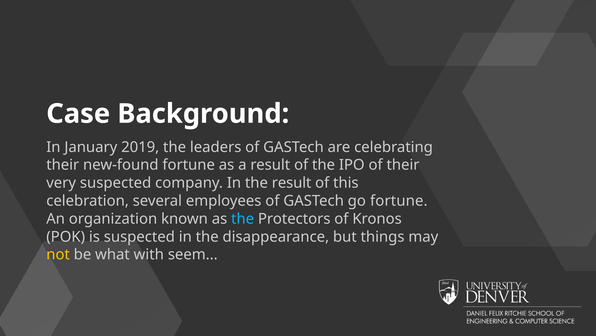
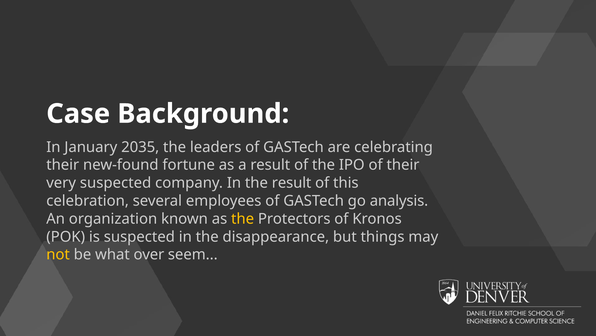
2019: 2019 -> 2035
go fortune: fortune -> analysis
the at (243, 218) colour: light blue -> yellow
with: with -> over
